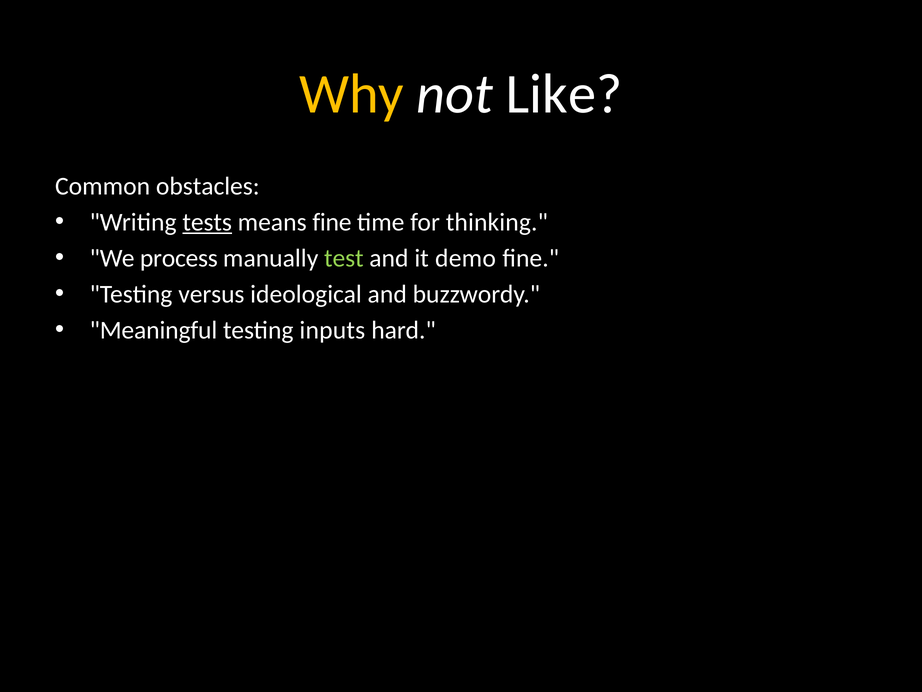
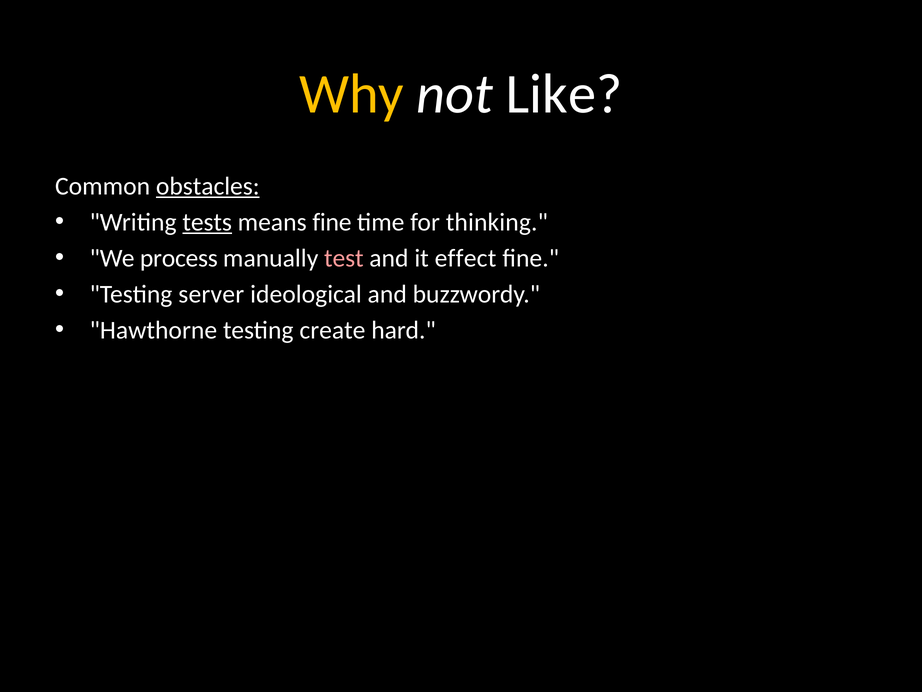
obstacles underline: none -> present
test colour: light green -> pink
demo: demo -> effect
versus: versus -> server
Meaningful: Meaningful -> Hawthorne
inputs: inputs -> create
